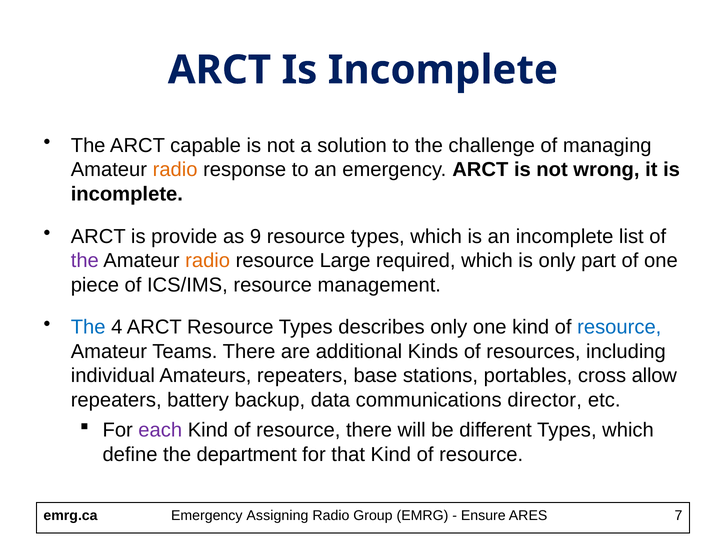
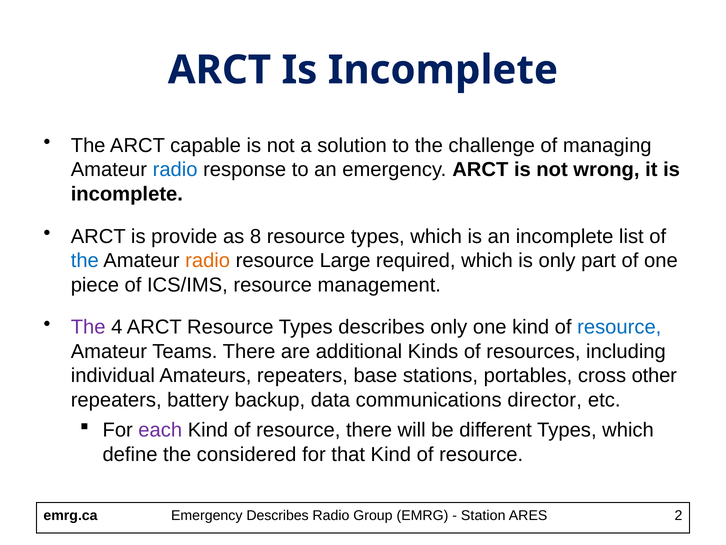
radio at (175, 170) colour: orange -> blue
9: 9 -> 8
the at (85, 260) colour: purple -> blue
The at (88, 327) colour: blue -> purple
allow: allow -> other
department: department -> considered
Emergency Assigning: Assigning -> Describes
Ensure: Ensure -> Station
7: 7 -> 2
